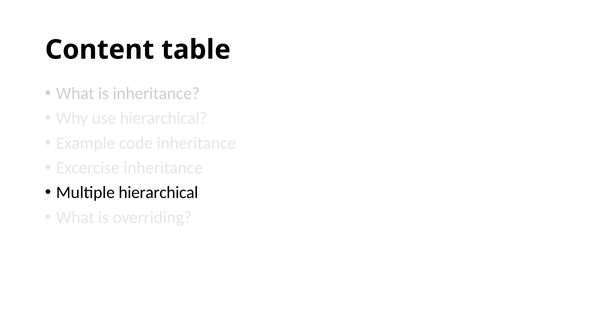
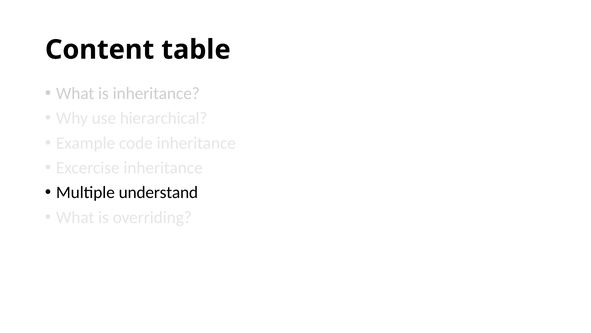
Multiple hierarchical: hierarchical -> understand
